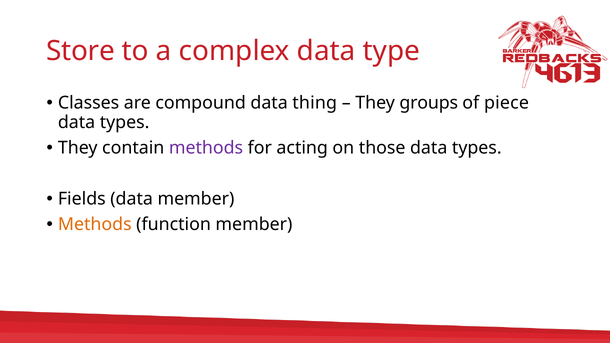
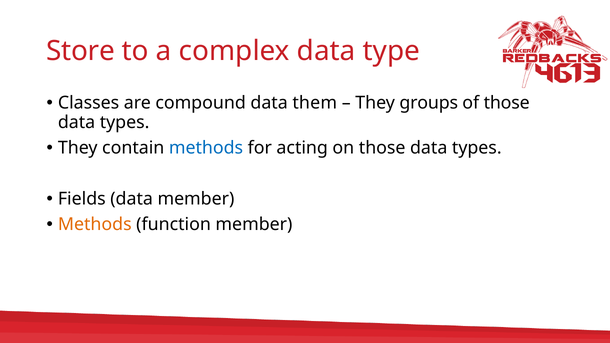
thing: thing -> them
of piece: piece -> those
methods at (206, 148) colour: purple -> blue
